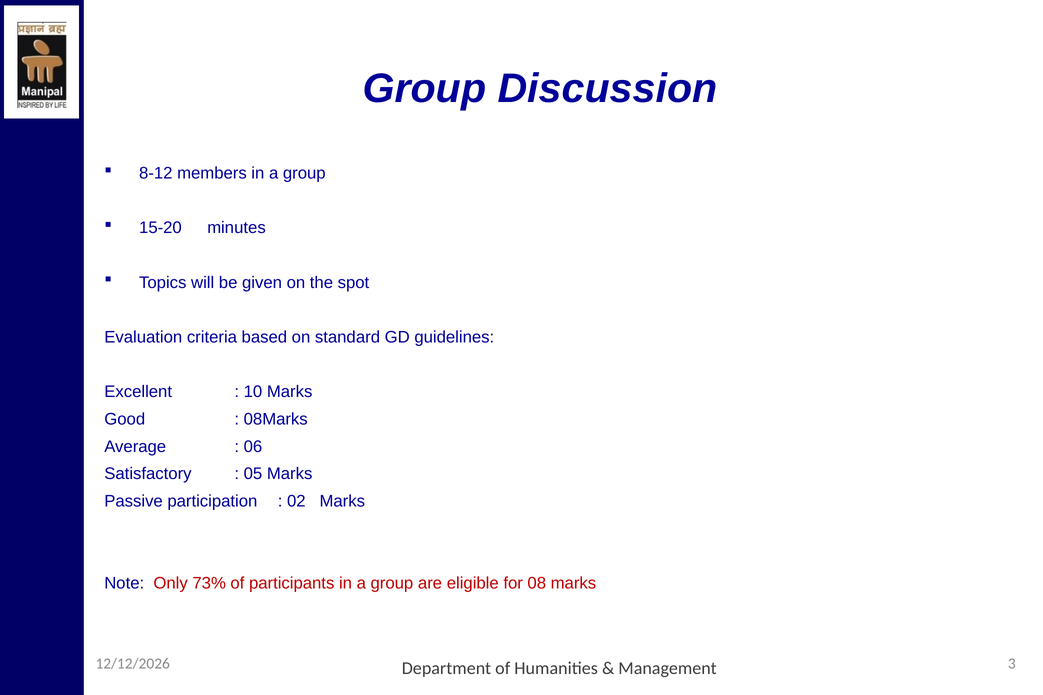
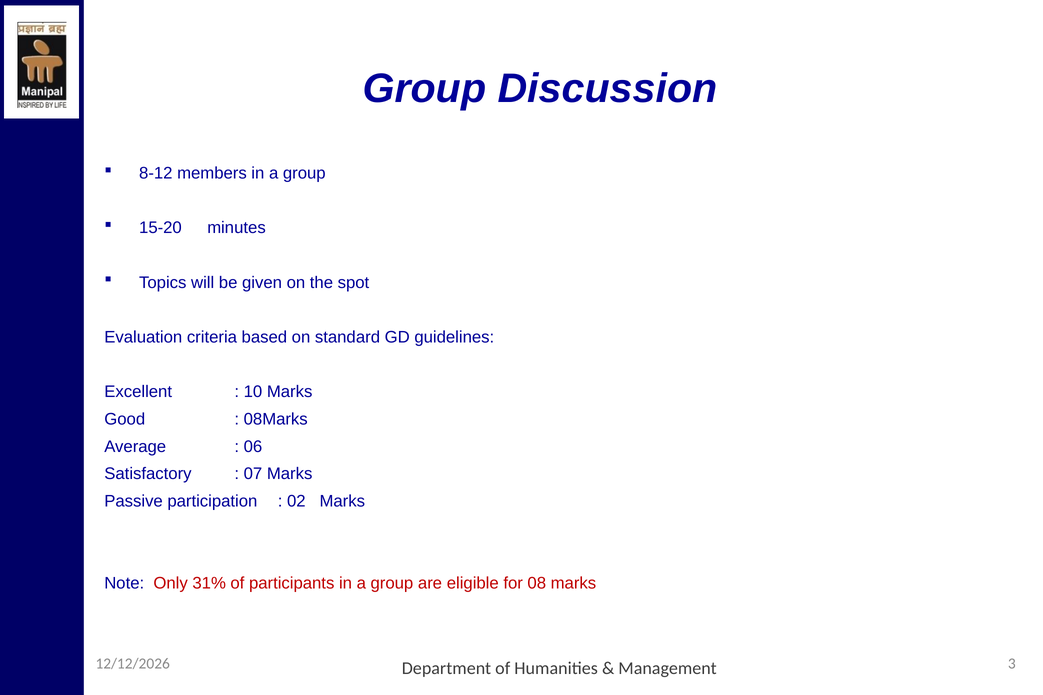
05: 05 -> 07
73%: 73% -> 31%
